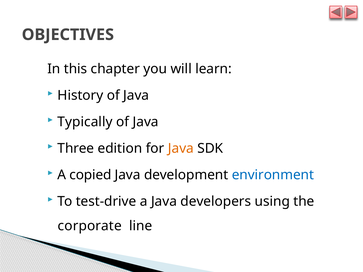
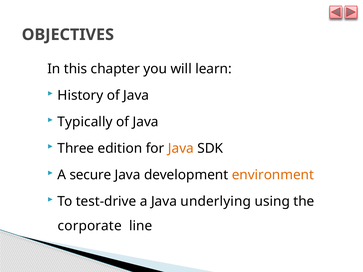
copied: copied -> secure
environment colour: blue -> orange
developers: developers -> underlying
